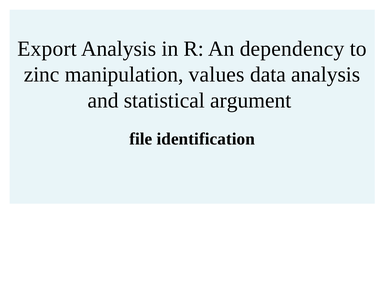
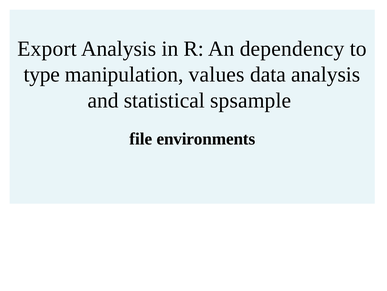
zinc: zinc -> type
argument: argument -> spsample
identification: identification -> environments
